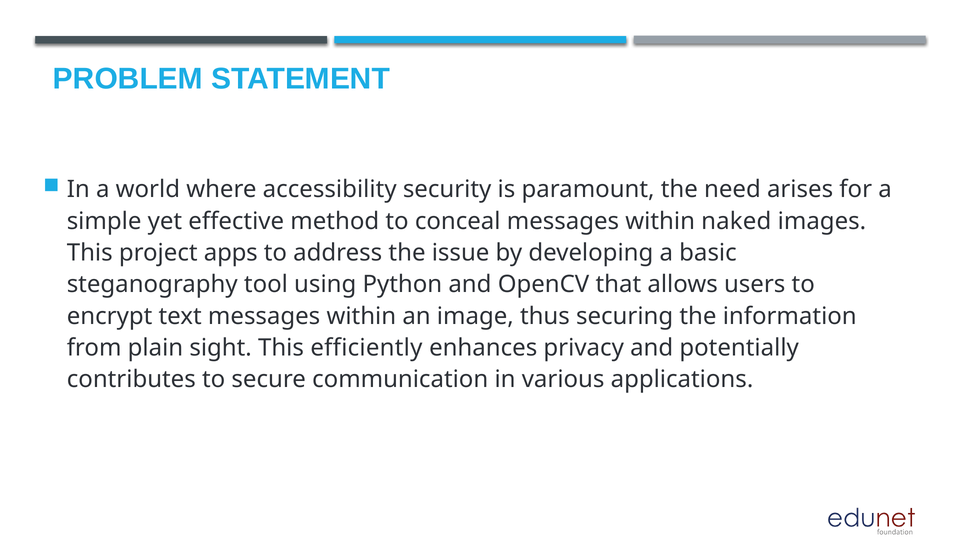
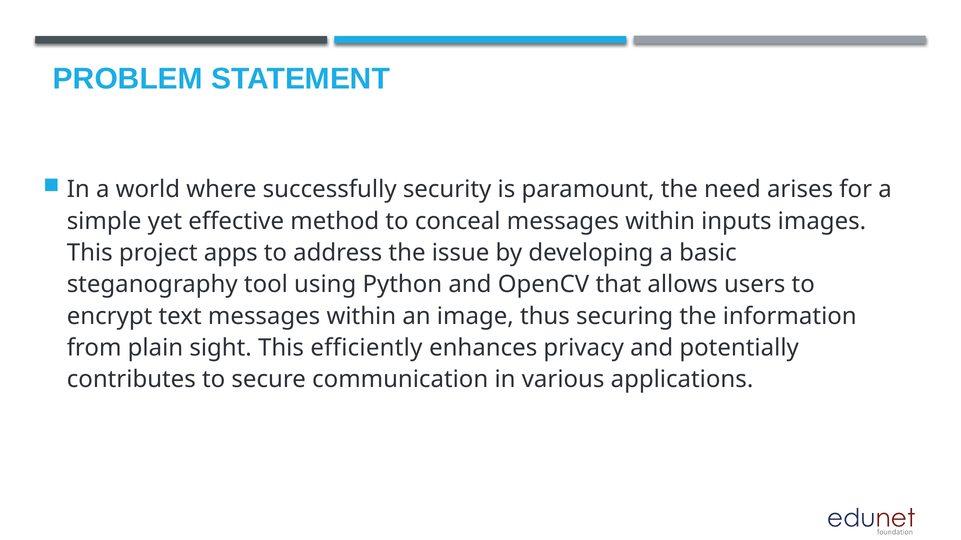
accessibility: accessibility -> successfully
naked: naked -> inputs
